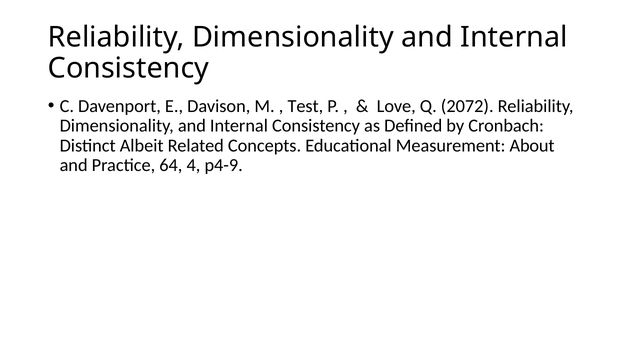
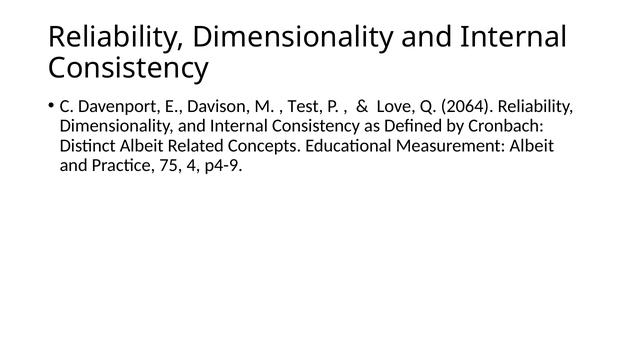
2072: 2072 -> 2064
Measurement About: About -> Albeit
64: 64 -> 75
